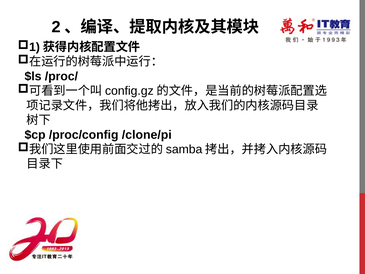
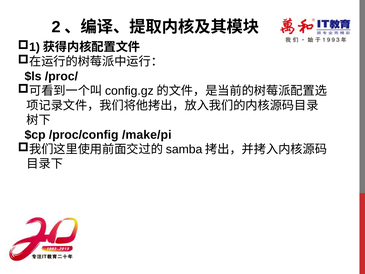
/clone/pi: /clone/pi -> /make/pi
